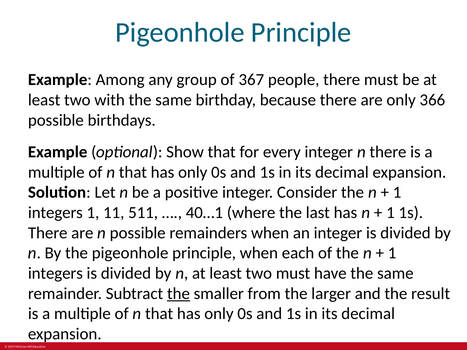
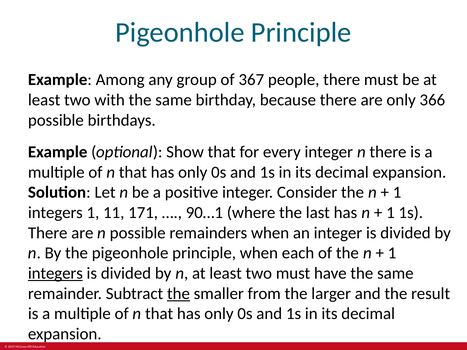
511: 511 -> 171
40…1: 40…1 -> 90…1
integers at (55, 273) underline: none -> present
